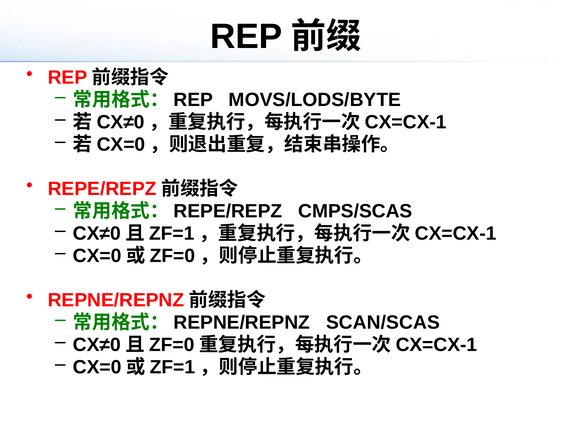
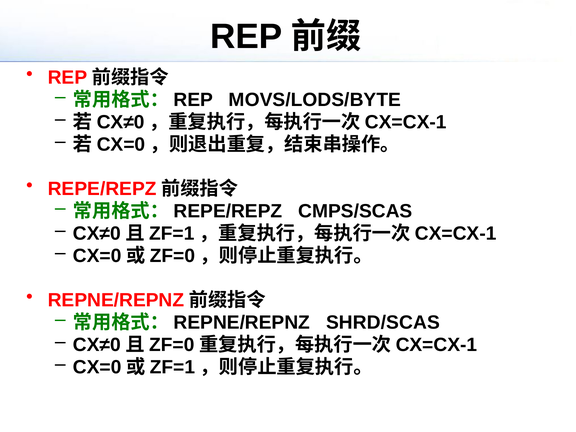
SCAN/SCAS: SCAN/SCAS -> SHRD/SCAS
